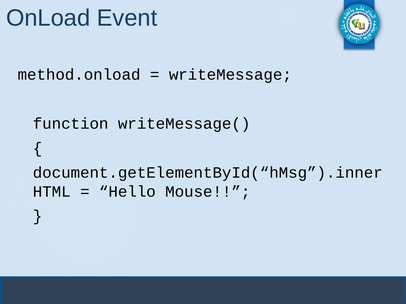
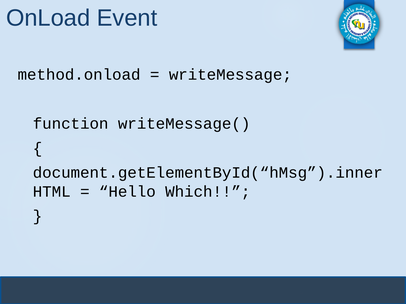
Mouse: Mouse -> Which
